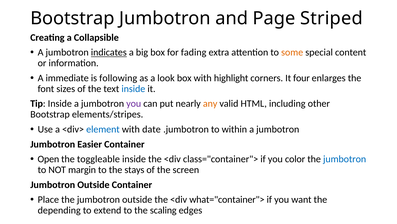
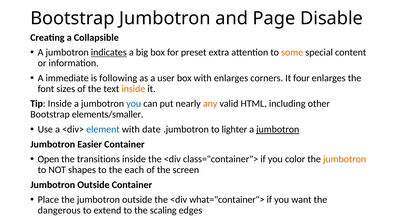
Striped: Striped -> Disable
fading: fading -> preset
look: look -> user
with highlight: highlight -> enlarges
inside at (133, 89) colour: blue -> orange
you at (134, 103) colour: purple -> blue
elements/stripes: elements/stripes -> elements/smaller
within: within -> lighter
jumbotron at (278, 129) underline: none -> present
toggleable: toggleable -> transitions
jumbotron at (345, 159) colour: blue -> orange
margin: margin -> shapes
stays: stays -> each
depending: depending -> dangerous
